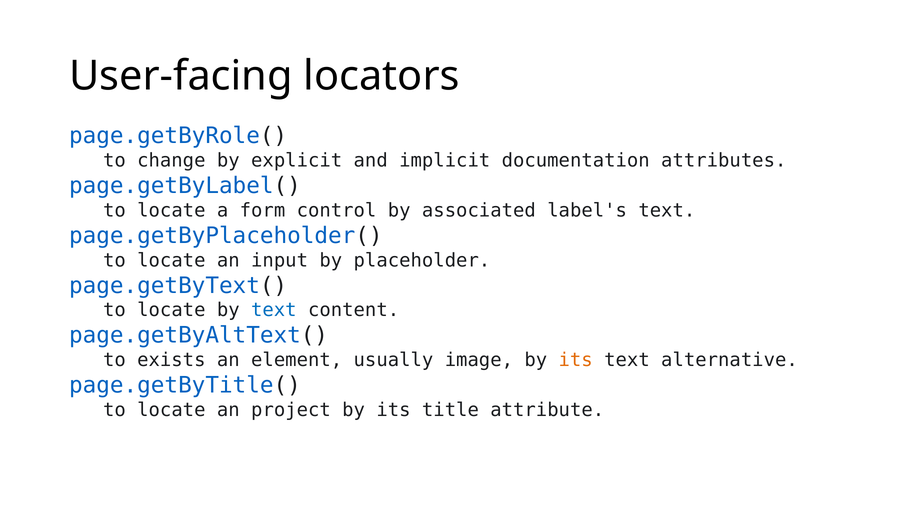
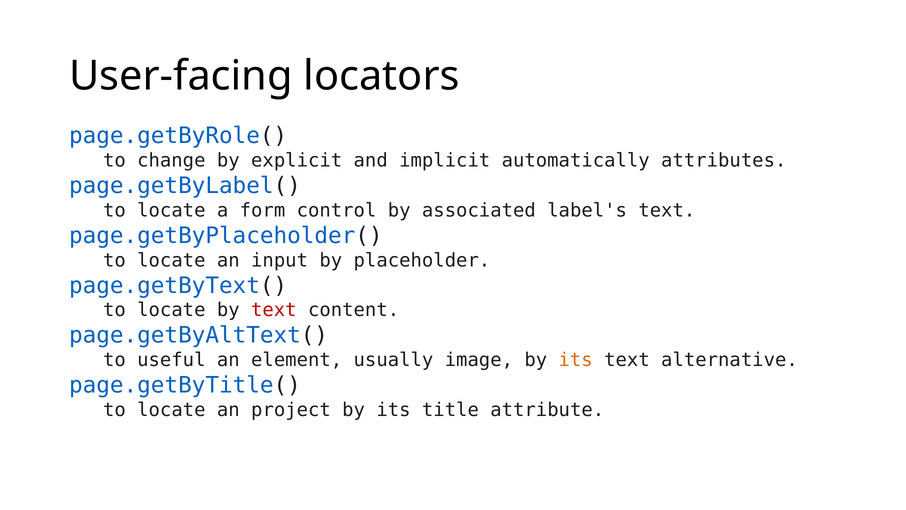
documentation: documentation -> automatically
text at (274, 310) colour: blue -> red
exists: exists -> useful
